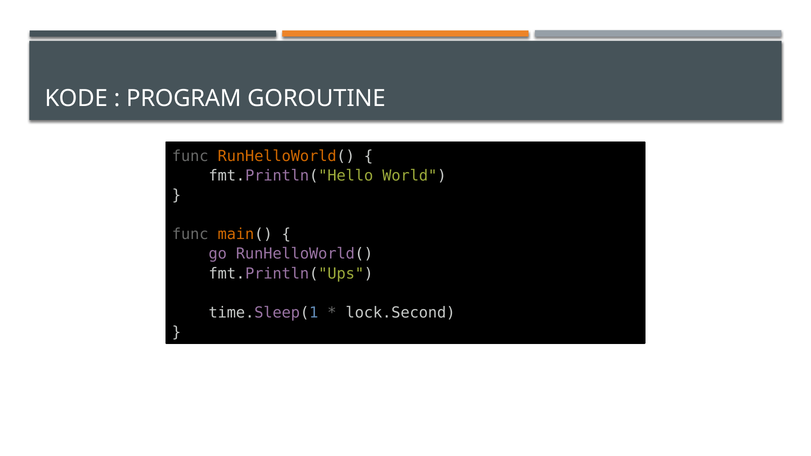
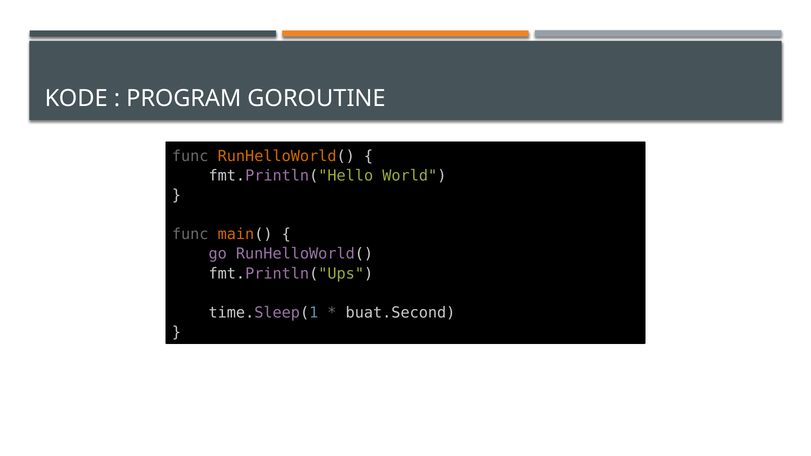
lock.Second: lock.Second -> buat.Second
